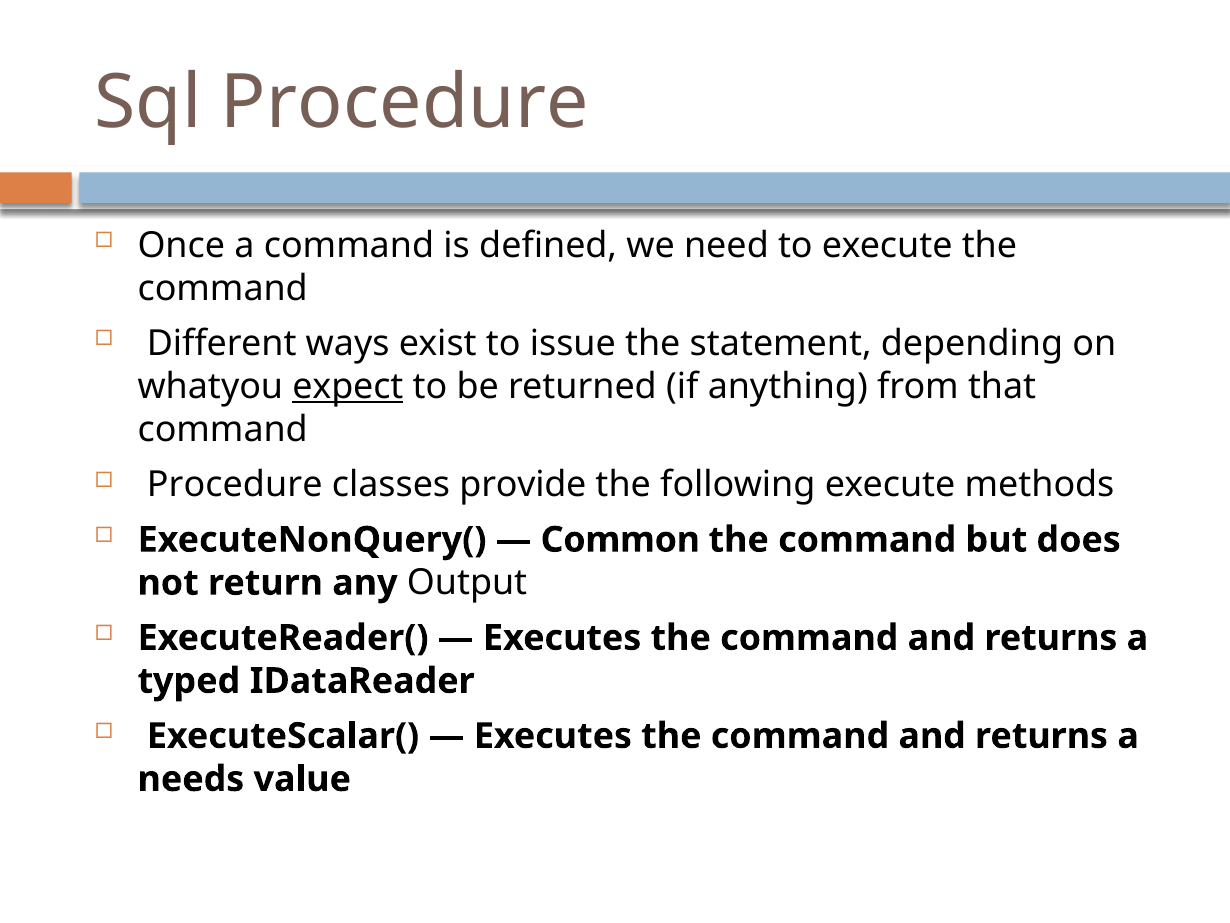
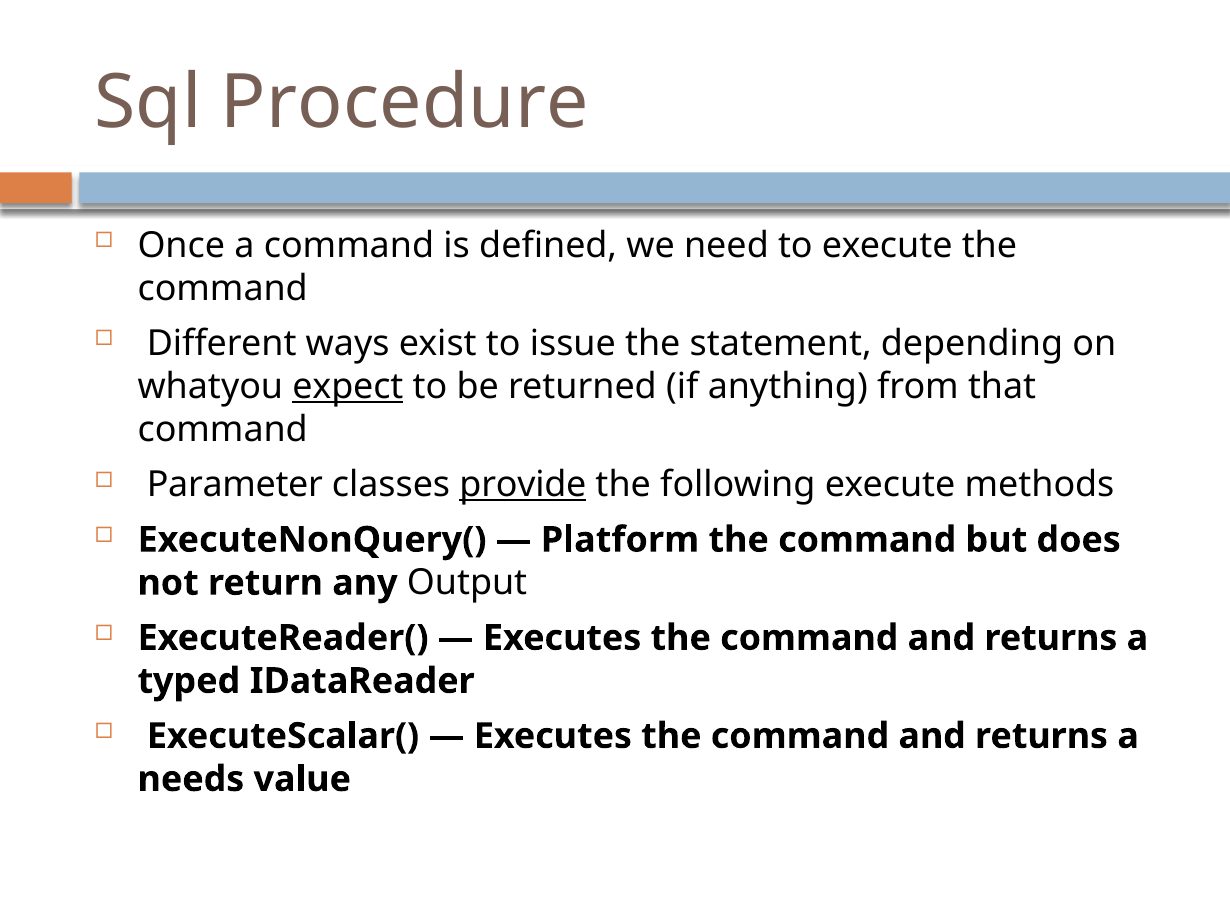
Procedure at (235, 485): Procedure -> Parameter
provide underline: none -> present
Common: Common -> Platform
